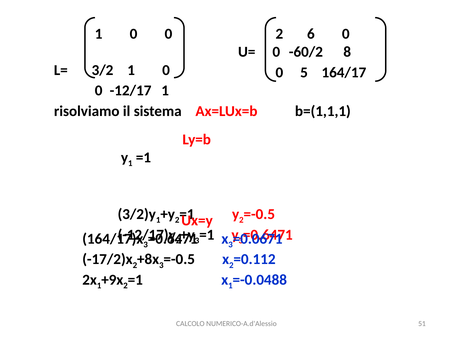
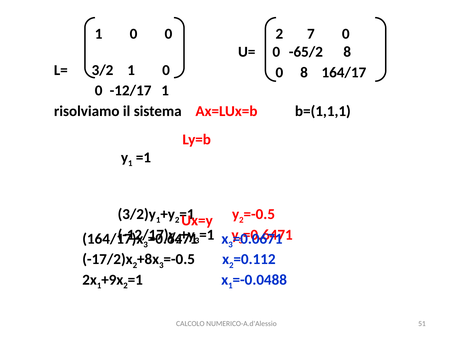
6: 6 -> 7
-60/2: -60/2 -> -65/2
0 5: 5 -> 8
